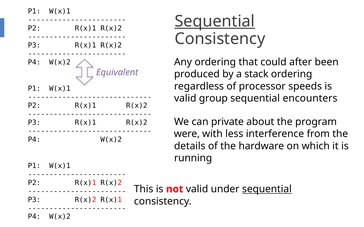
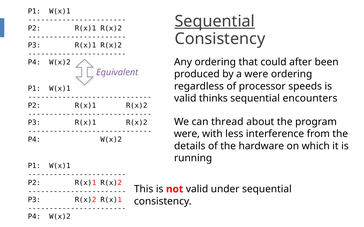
a stack: stack -> were
group: group -> thinks
private: private -> thread
sequential at (267, 190) underline: present -> none
